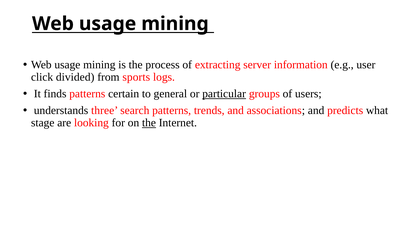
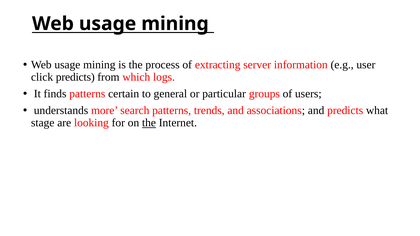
click divided: divided -> predicts
sports: sports -> which
particular underline: present -> none
three: three -> more
